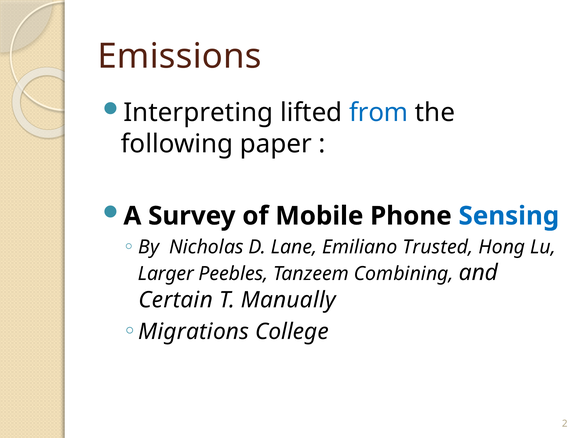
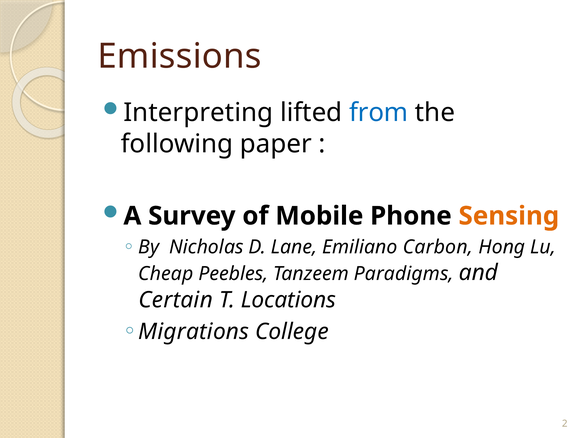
Sensing colour: blue -> orange
Trusted: Trusted -> Carbon
Larger: Larger -> Cheap
Combining: Combining -> Paradigms
Manually: Manually -> Locations
